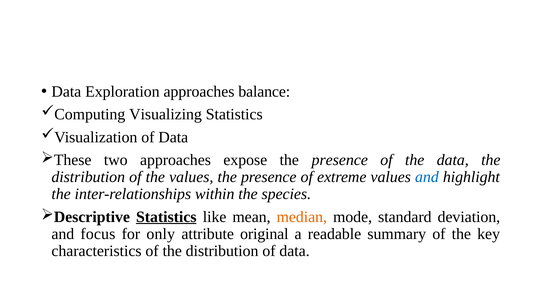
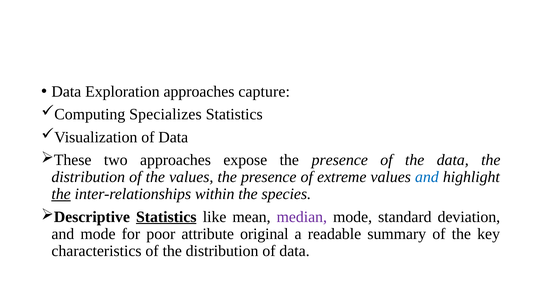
balance: balance -> capture
Visualizing: Visualizing -> Specializes
the at (61, 194) underline: none -> present
median colour: orange -> purple
and focus: focus -> mode
only: only -> poor
